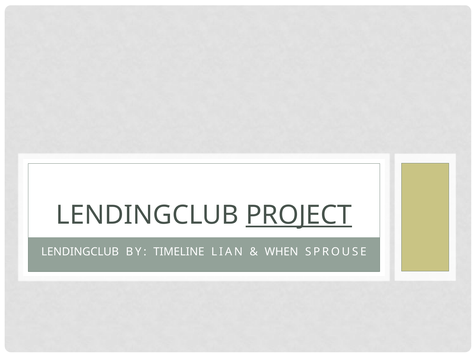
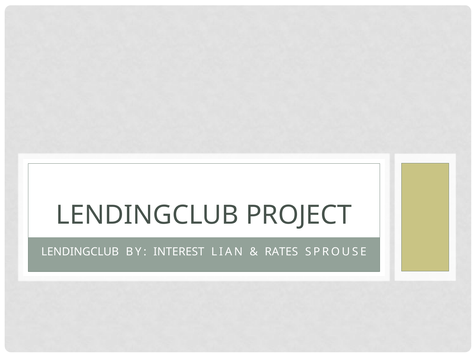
PROJECT underline: present -> none
TIMELINE: TIMELINE -> INTEREST
WHEN: WHEN -> RATES
